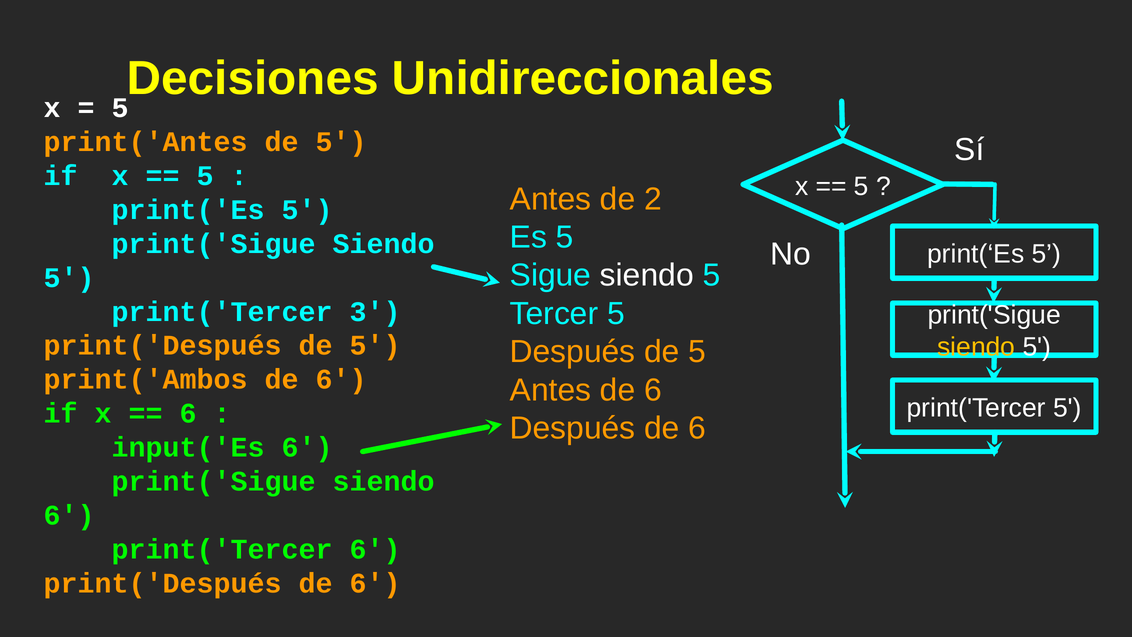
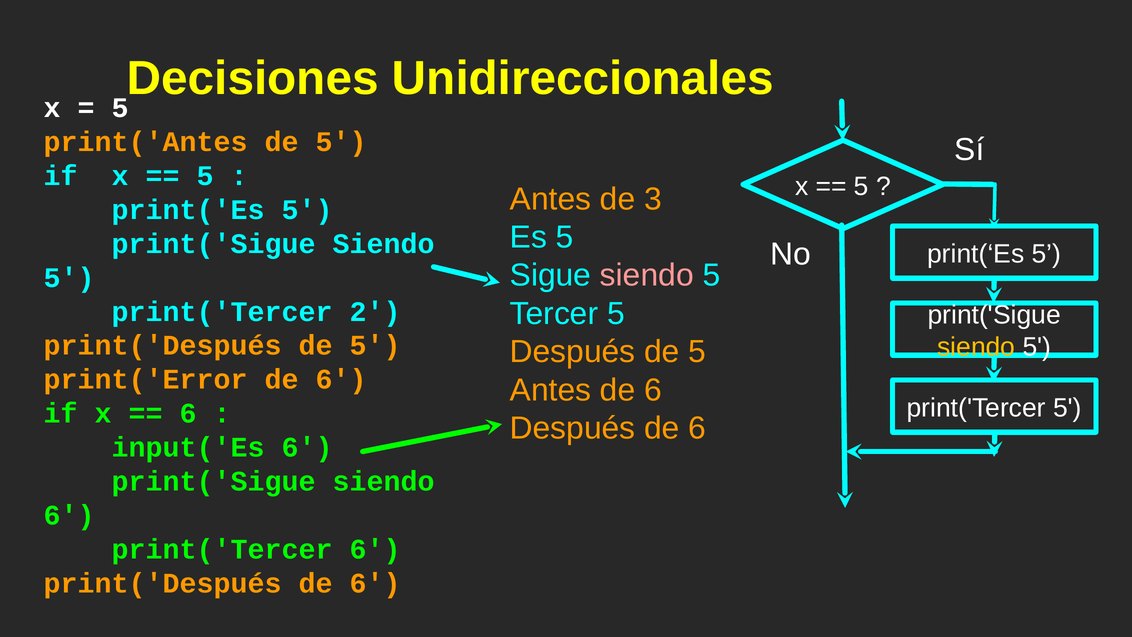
2: 2 -> 3
siendo at (647, 275) colour: white -> pink
3: 3 -> 2
print('Ambos: print('Ambos -> print('Error
